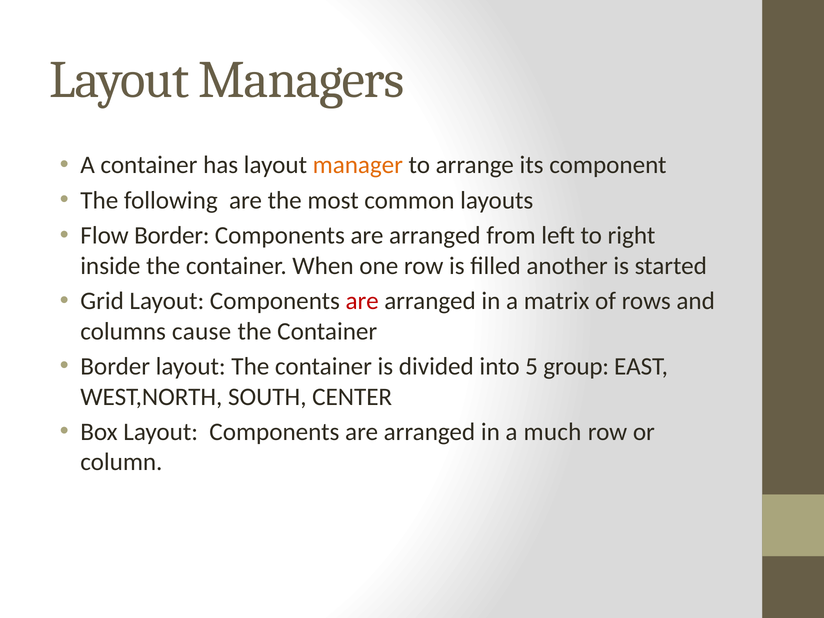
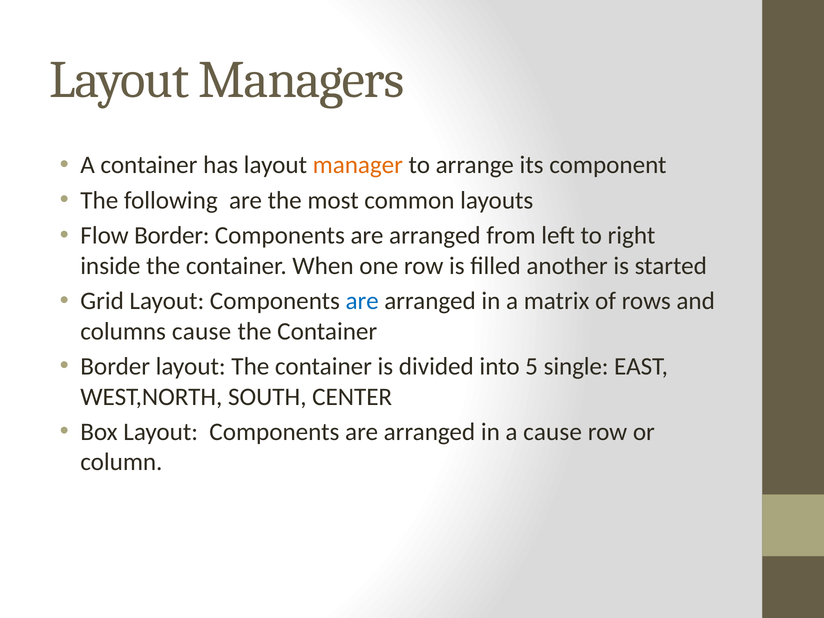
are at (362, 301) colour: red -> blue
group: group -> single
a much: much -> cause
